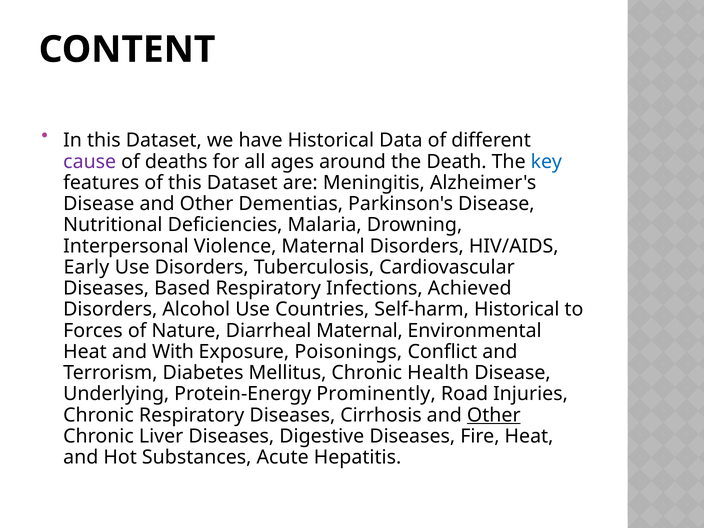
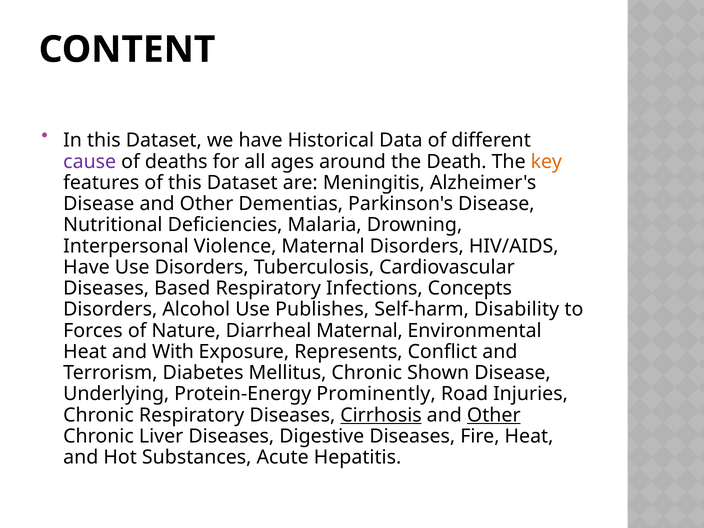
key colour: blue -> orange
Early at (86, 267): Early -> Have
Achieved: Achieved -> Concepts
Countries: Countries -> Publishes
Self-harm Historical: Historical -> Disability
Poisonings: Poisonings -> Represents
Health: Health -> Shown
Cirrhosis underline: none -> present
